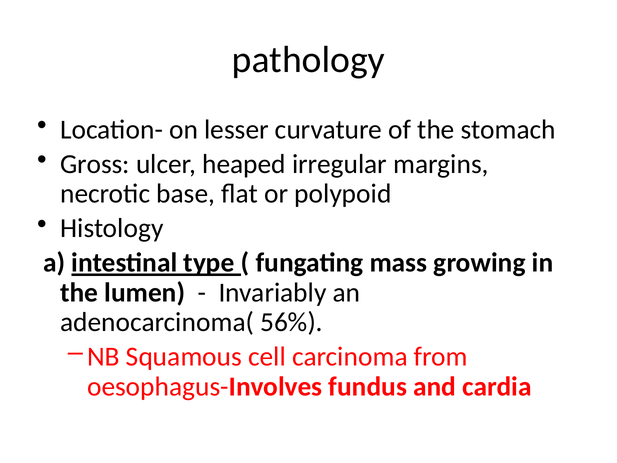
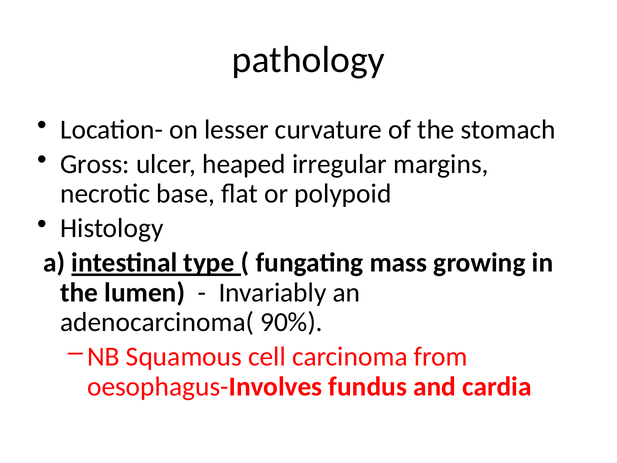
56%: 56% -> 90%
